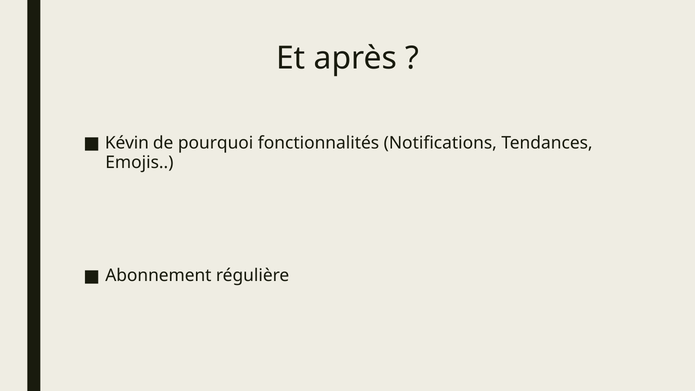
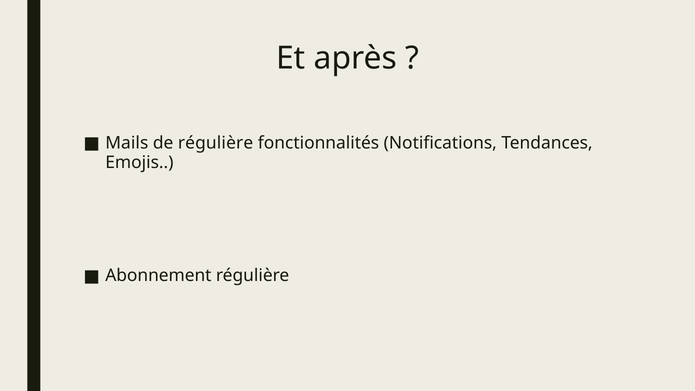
Kévin: Kévin -> Mails
de pourquoi: pourquoi -> régulière
